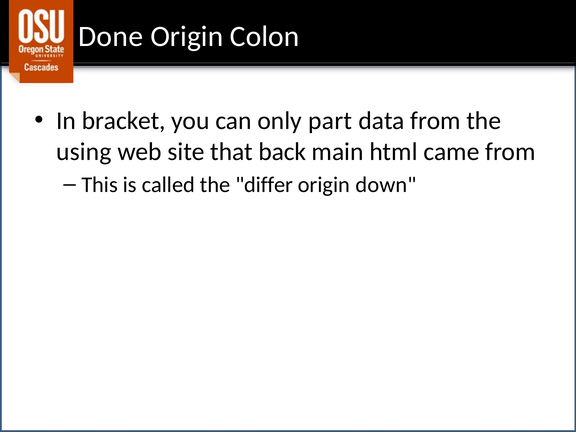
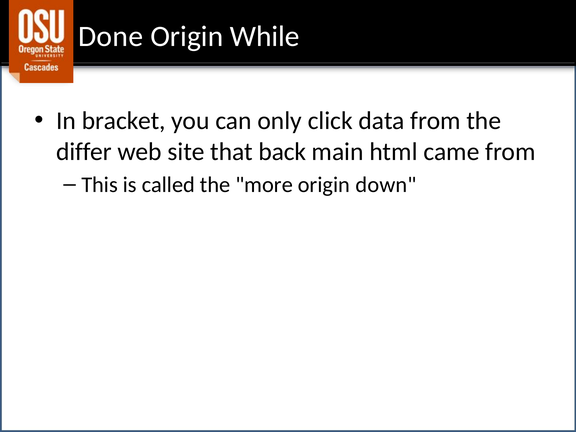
Colon: Colon -> While
part: part -> click
using: using -> differ
differ: differ -> more
